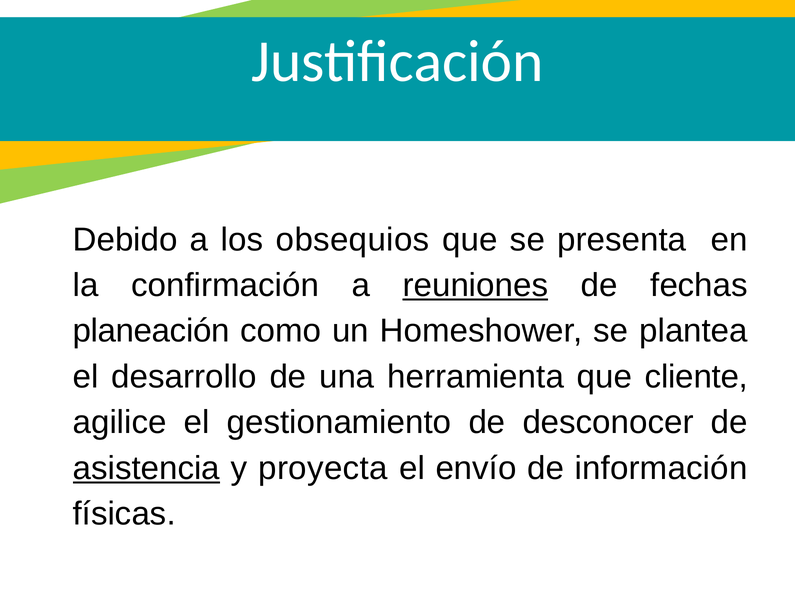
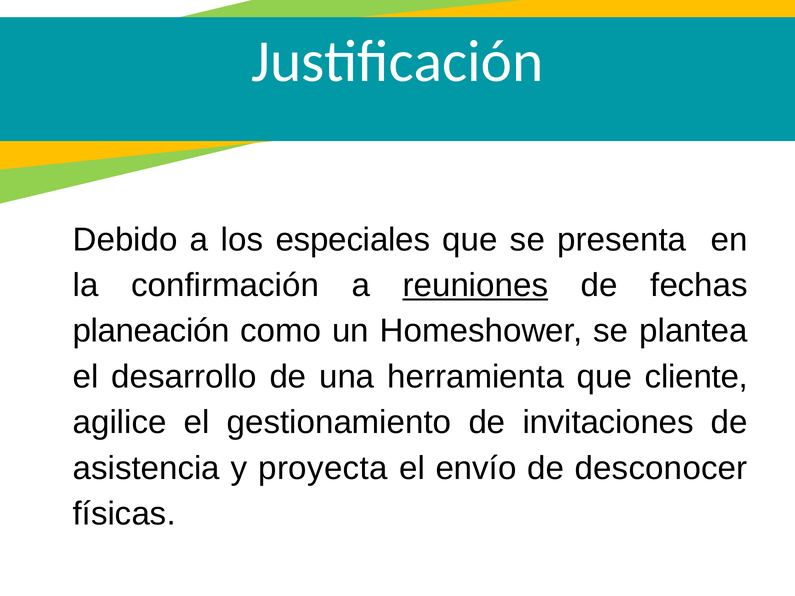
obsequios: obsequios -> especiales
desconocer: desconocer -> invitaciones
asistencia underline: present -> none
información: información -> desconocer
